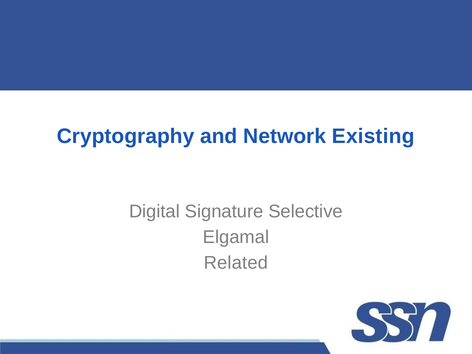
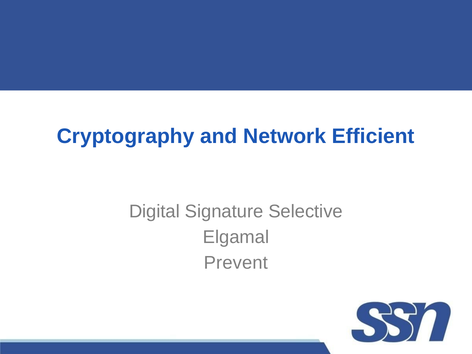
Existing: Existing -> Efficient
Related: Related -> Prevent
